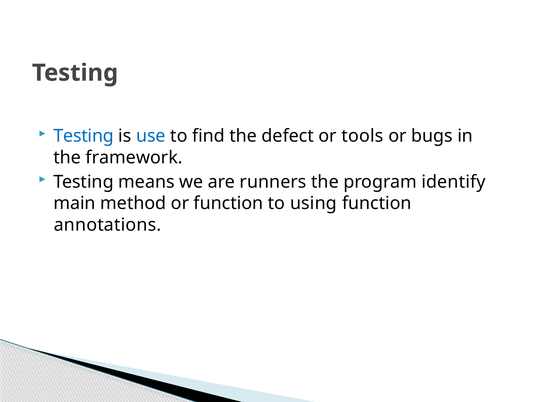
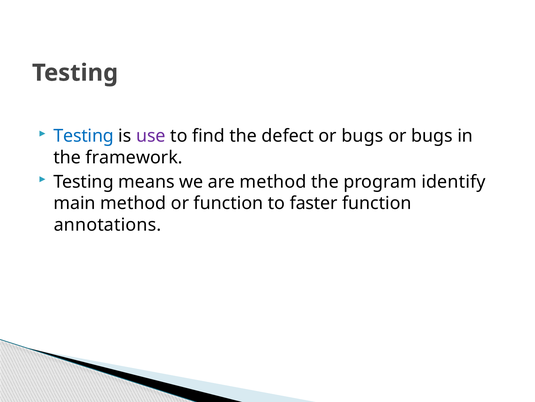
use colour: blue -> purple
defect or tools: tools -> bugs
are runners: runners -> method
using: using -> faster
